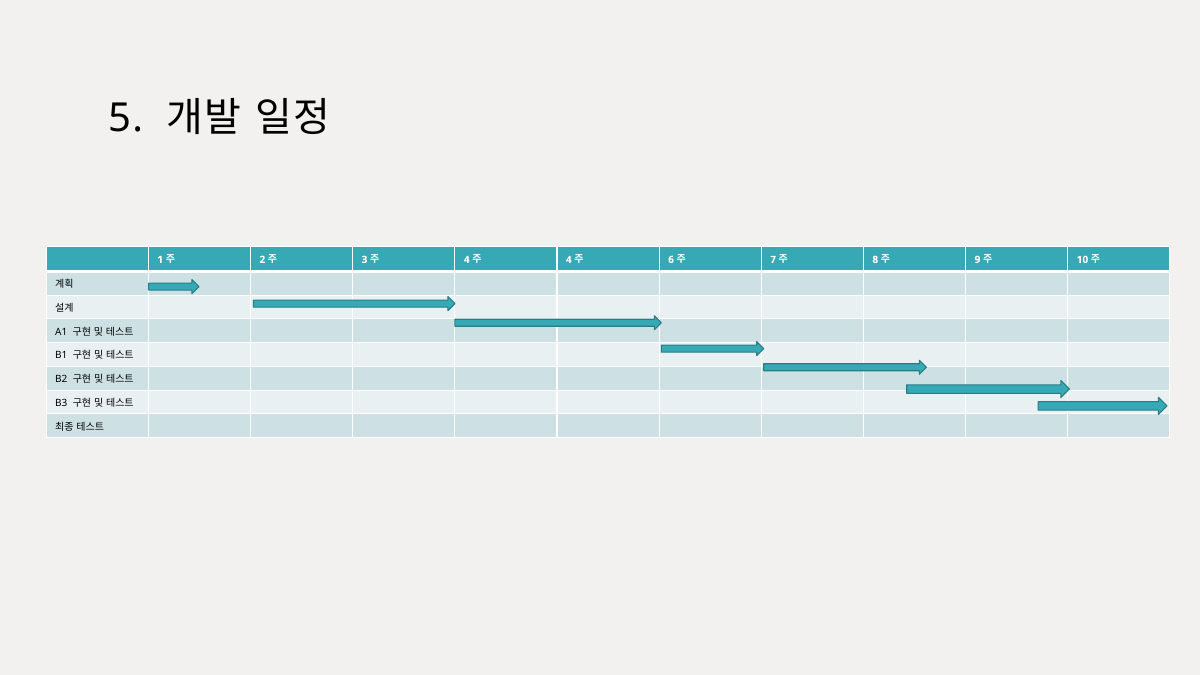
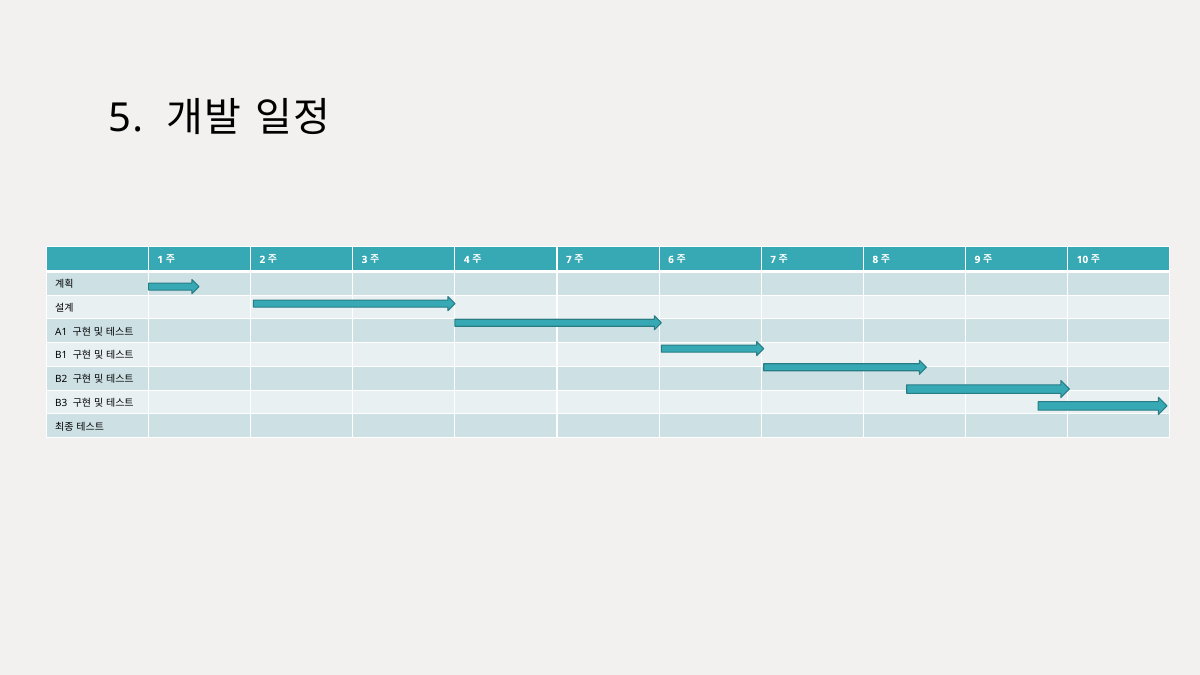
4 at (569, 260): 4 -> 7
